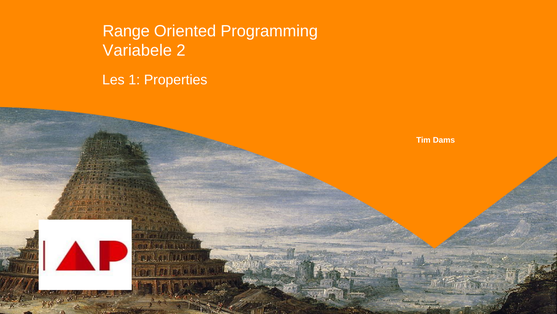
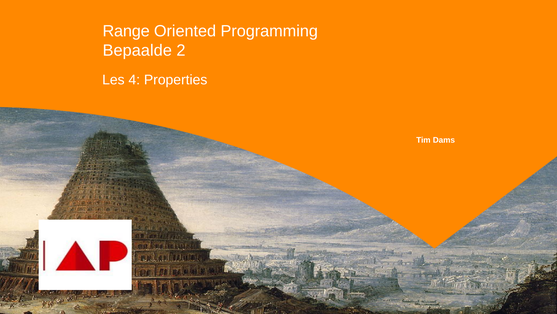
Variabele: Variabele -> Bepaalde
1: 1 -> 4
